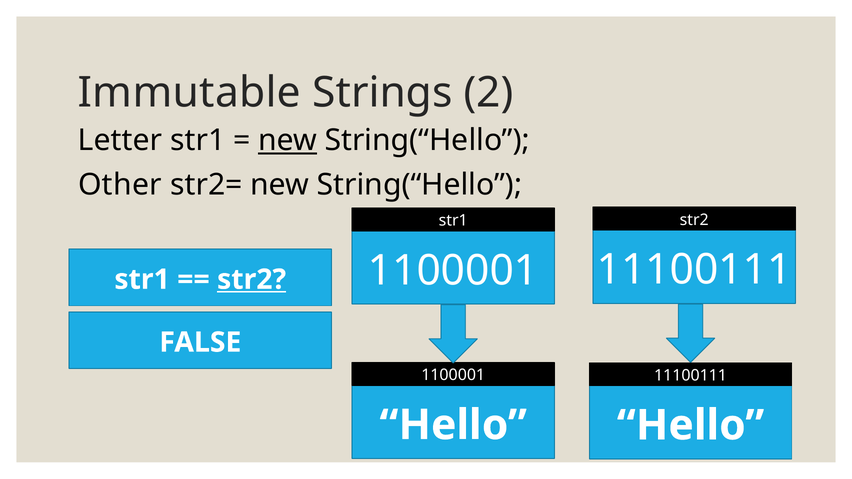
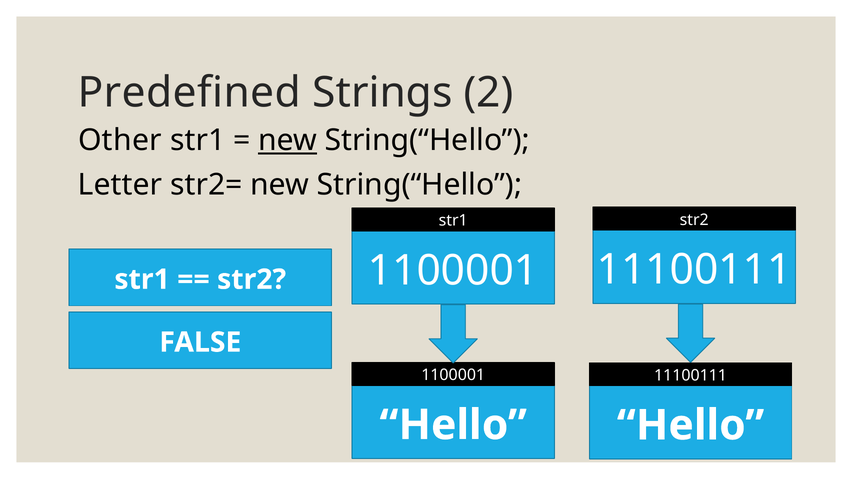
Immutable: Immutable -> Predefined
Letter: Letter -> Other
Other: Other -> Letter
str2 at (252, 280) underline: present -> none
